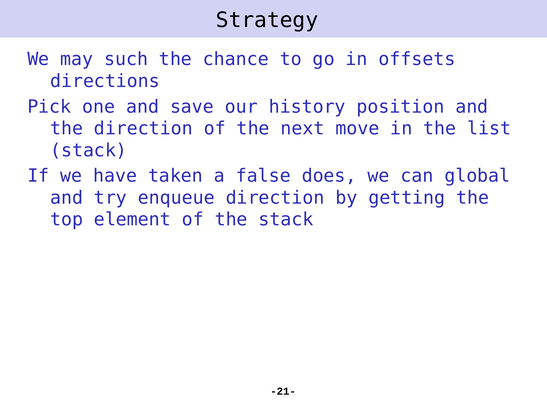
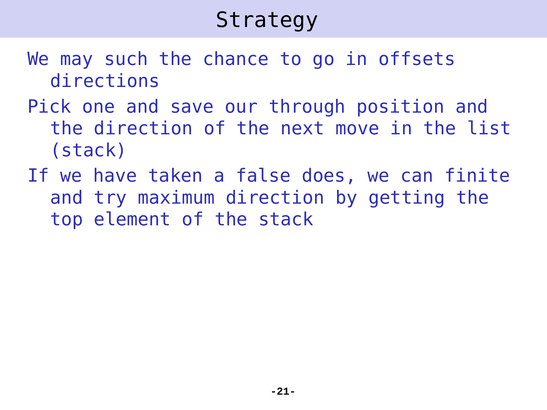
history: history -> through
global: global -> finite
enqueue: enqueue -> maximum
